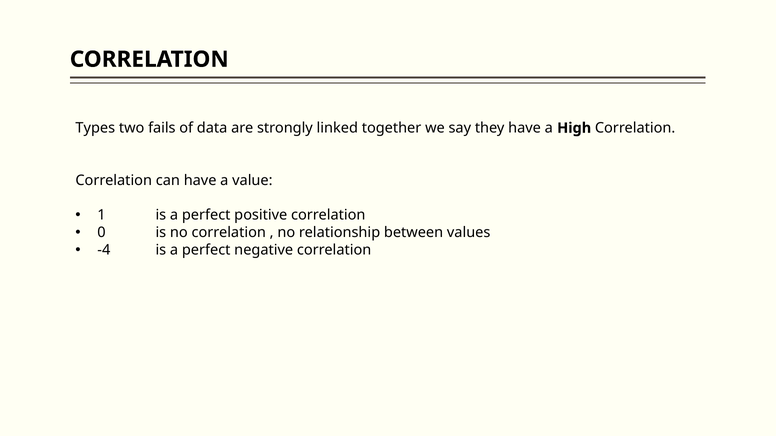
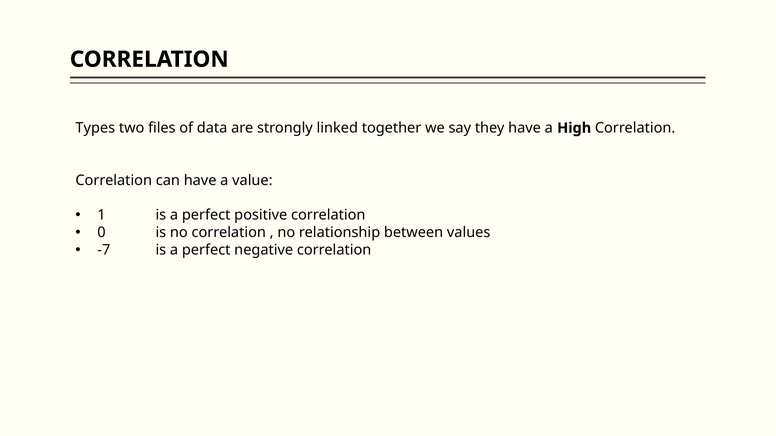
fails: fails -> files
-4: -4 -> -7
